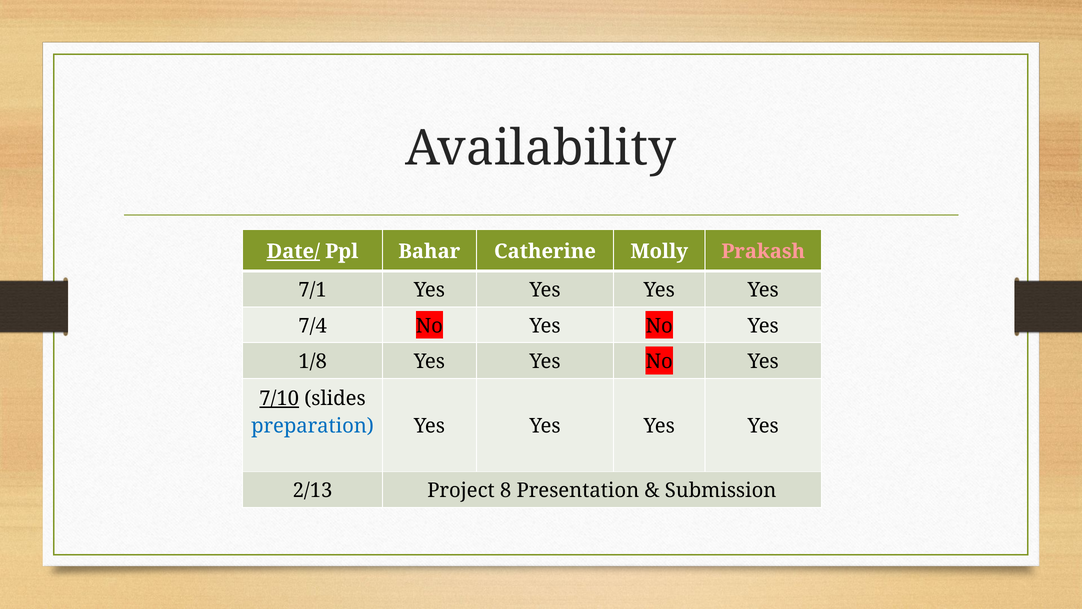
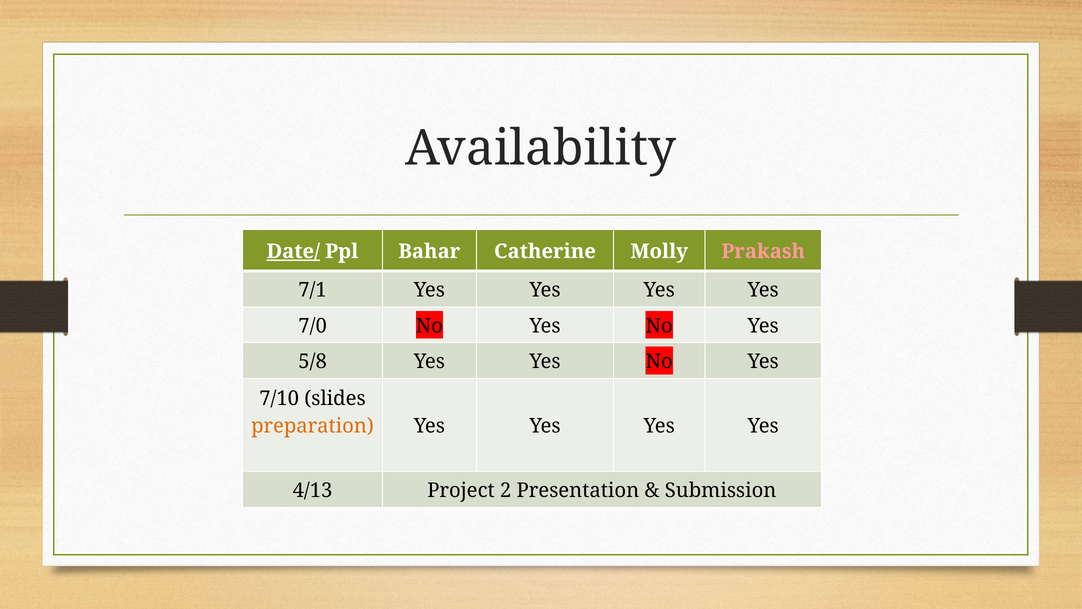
7/4: 7/4 -> 7/0
1/8: 1/8 -> 5/8
7/10 underline: present -> none
preparation colour: blue -> orange
2/13: 2/13 -> 4/13
8: 8 -> 2
